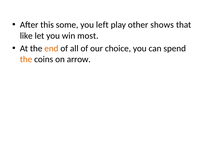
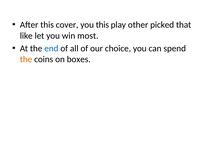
some: some -> cover
you left: left -> this
shows: shows -> picked
end colour: orange -> blue
arrow: arrow -> boxes
